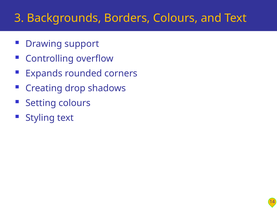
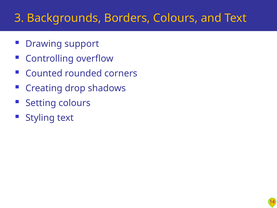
Expands: Expands -> Counted
